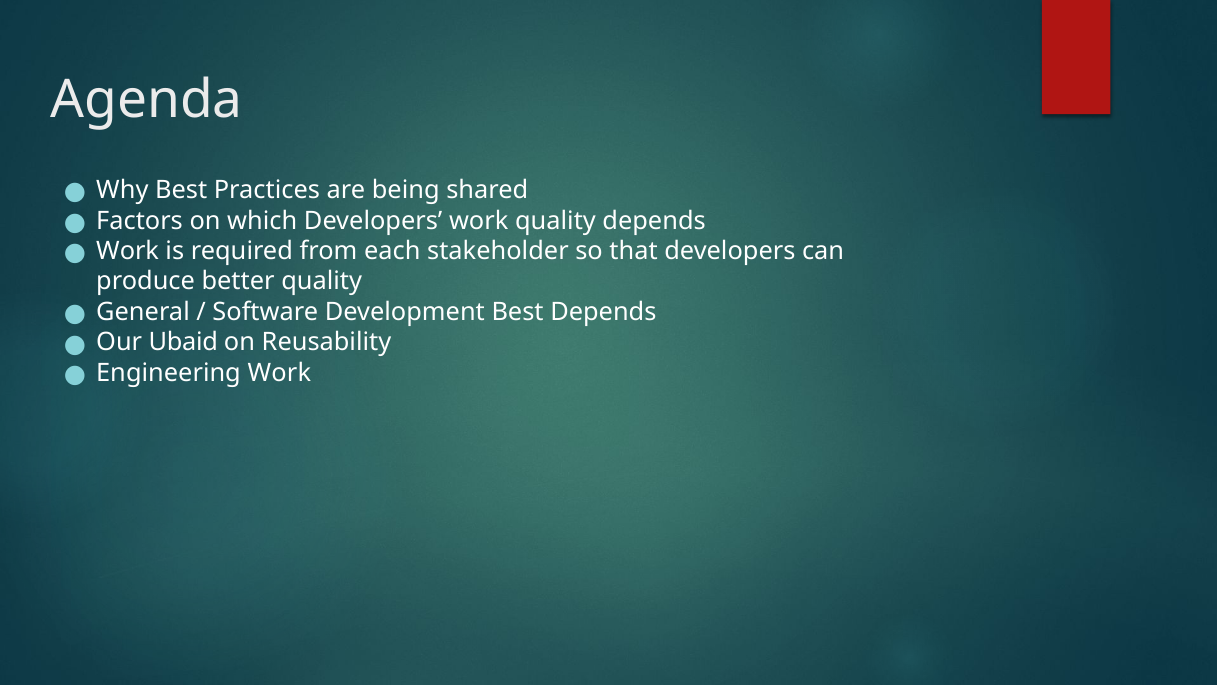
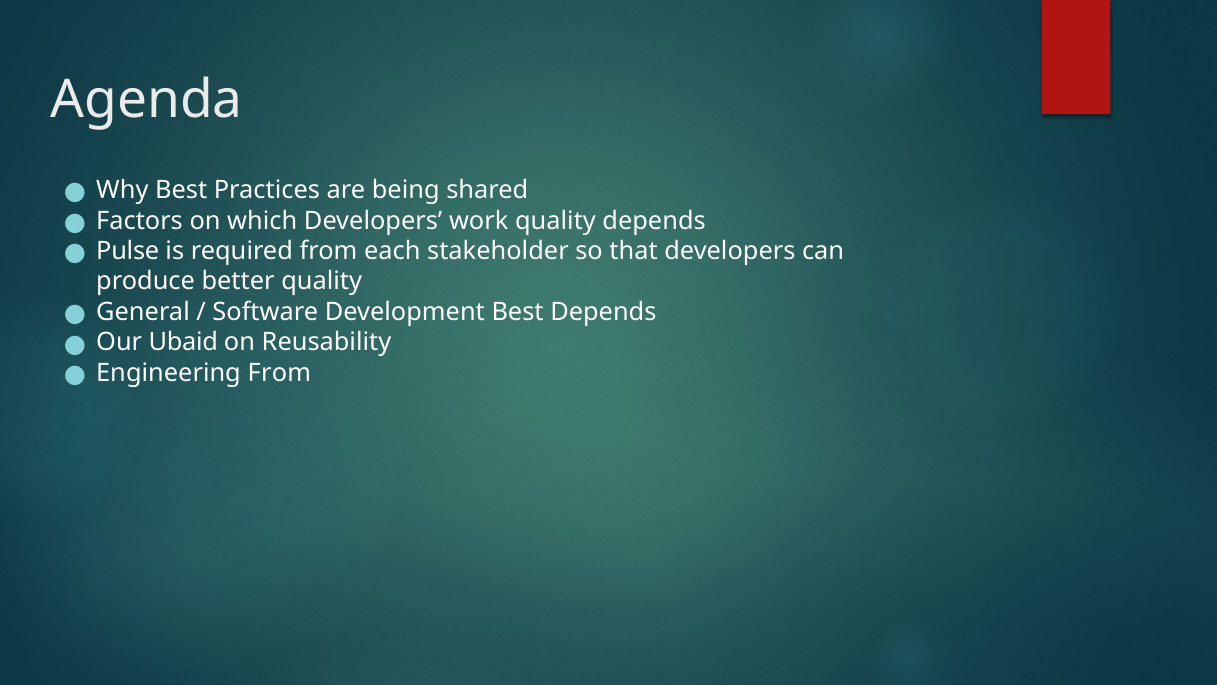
Work at (128, 251): Work -> Pulse
Engineering Work: Work -> From
